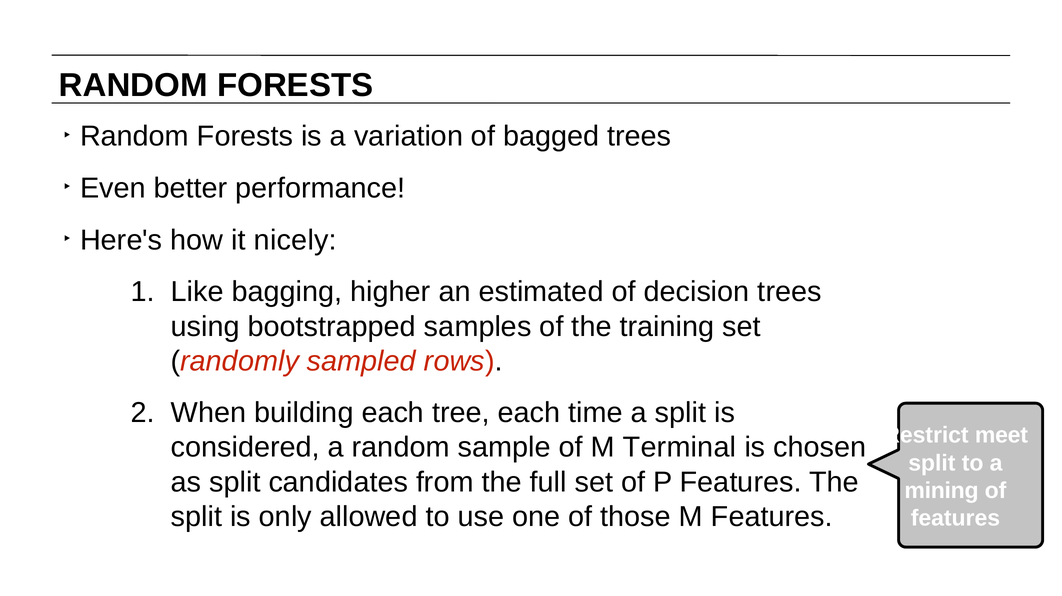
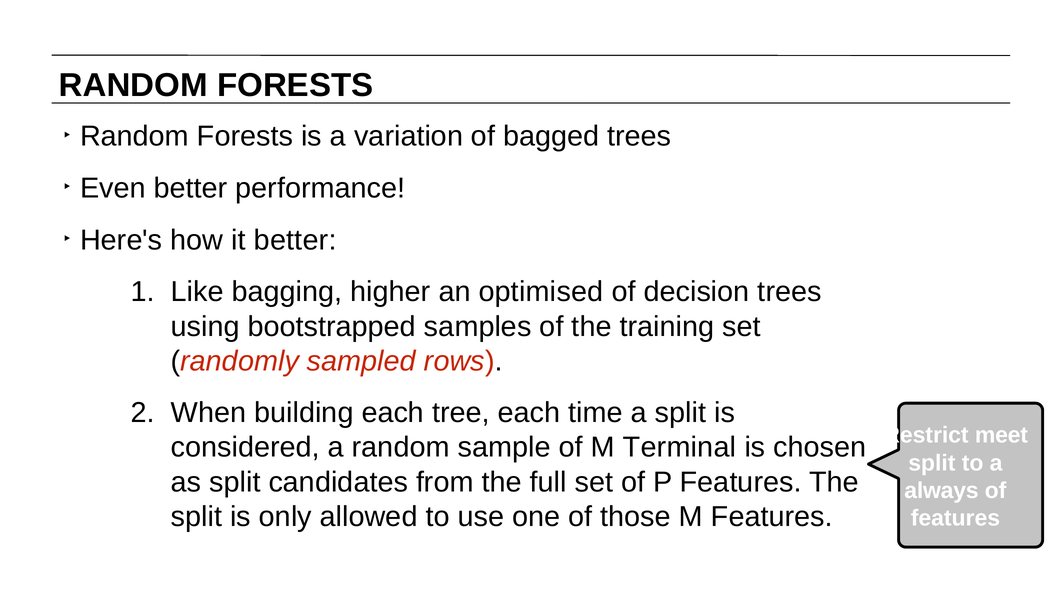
it nicely: nicely -> better
estimated: estimated -> optimised
mining: mining -> always
